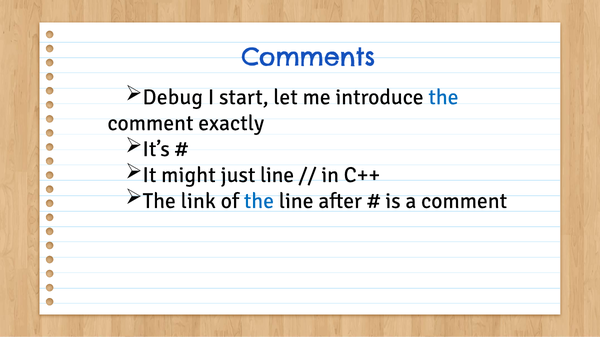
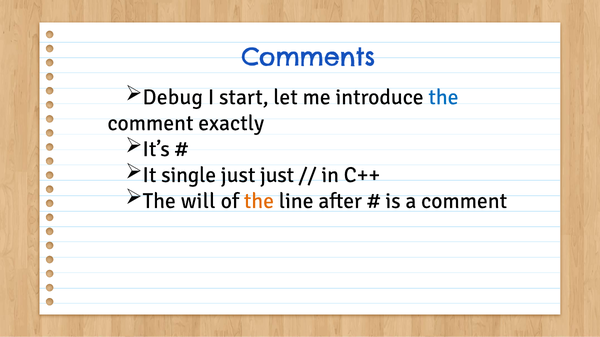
might: might -> single
just line: line -> just
link: link -> will
the at (259, 201) colour: blue -> orange
